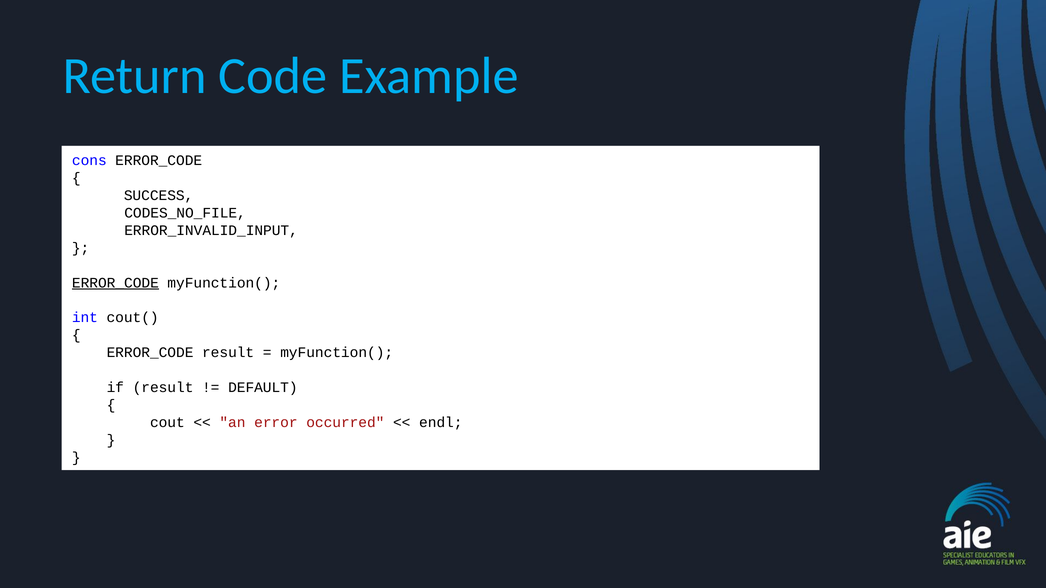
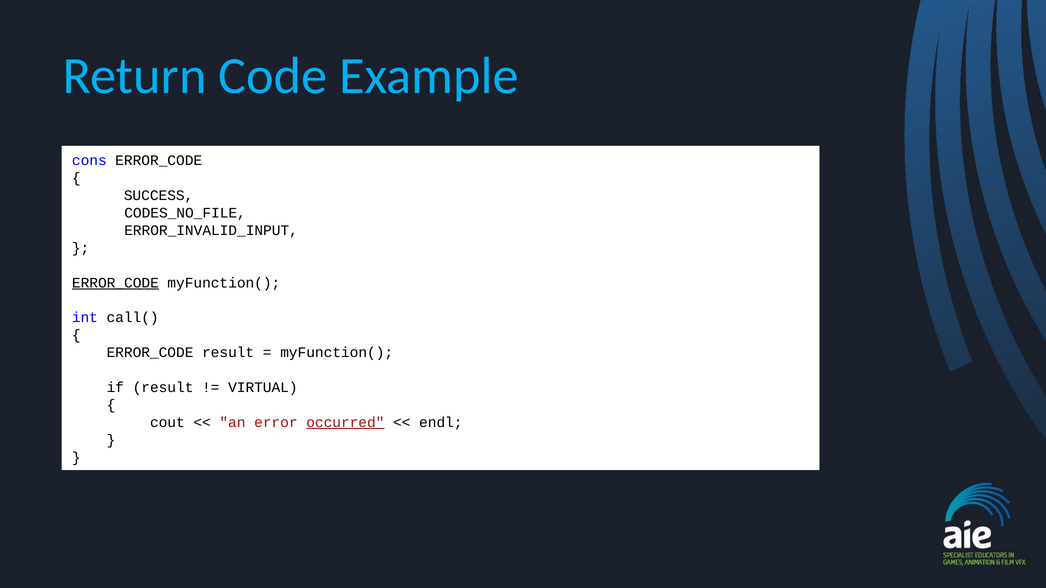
cout(: cout( -> call(
DEFAULT: DEFAULT -> VIRTUAL
occurred underline: none -> present
